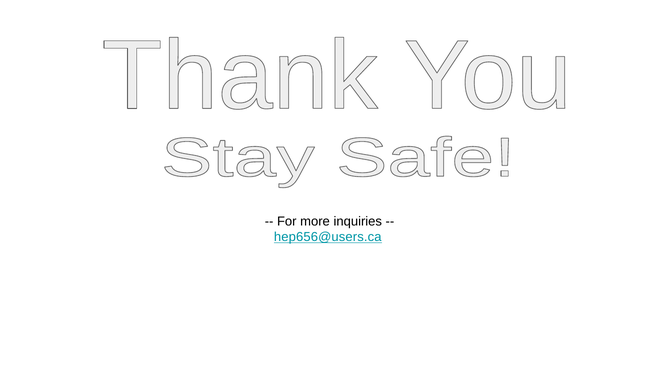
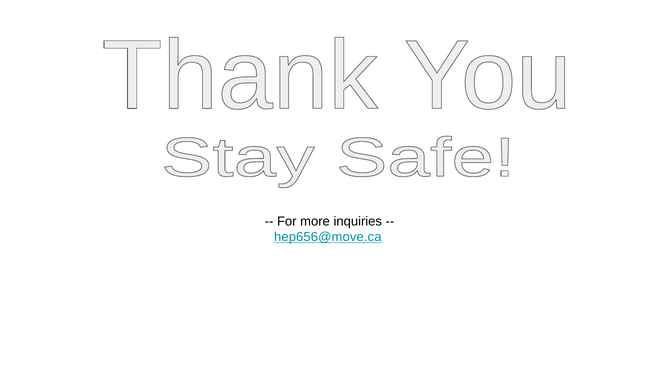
hep656@users.ca: hep656@users.ca -> hep656@move.ca
